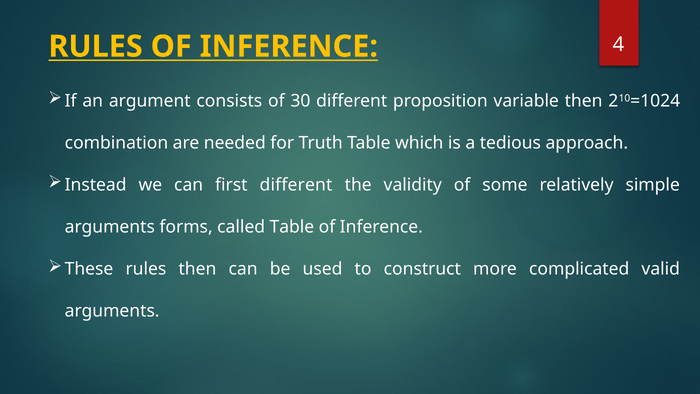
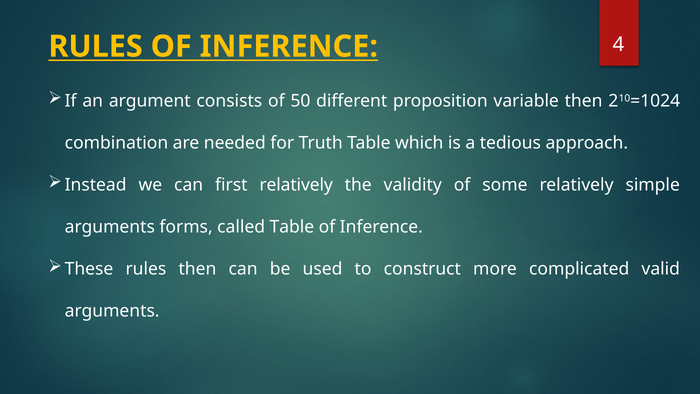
30: 30 -> 50
first different: different -> relatively
